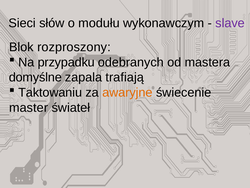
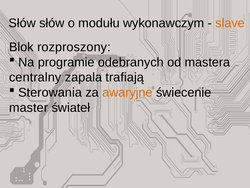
Sieci at (22, 23): Sieci -> Słów
slave colour: purple -> orange
przypadku: przypadku -> programie
domyślne: domyślne -> centralny
Taktowaniu: Taktowaniu -> Sterowania
